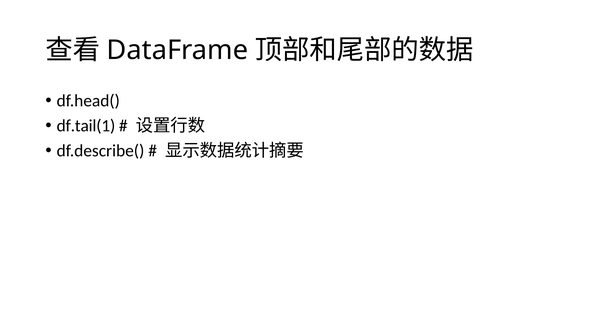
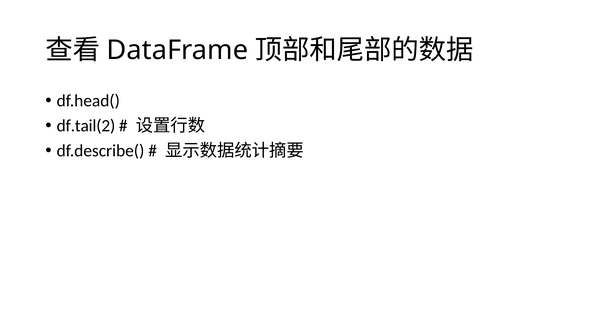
df.tail(1: df.tail(1 -> df.tail(2
